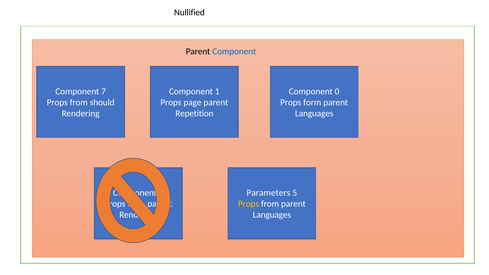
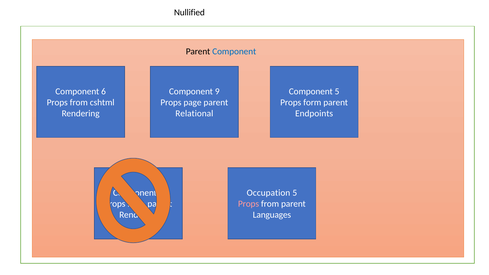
7: 7 -> 6
1: 1 -> 9
Component 0: 0 -> 5
should: should -> cshtml
Repetition: Repetition -> Relational
Languages at (314, 114): Languages -> Endpoints
Parameters: Parameters -> Occupation
Props at (249, 204) colour: yellow -> pink
